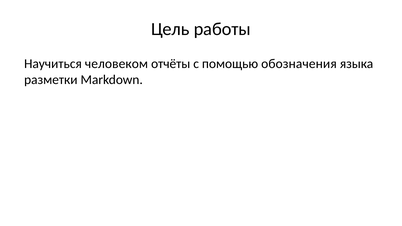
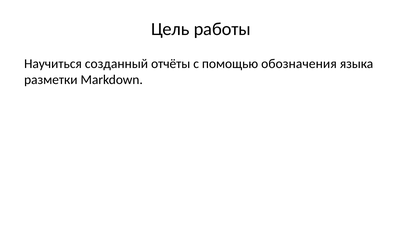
человеком: человеком -> созданный
